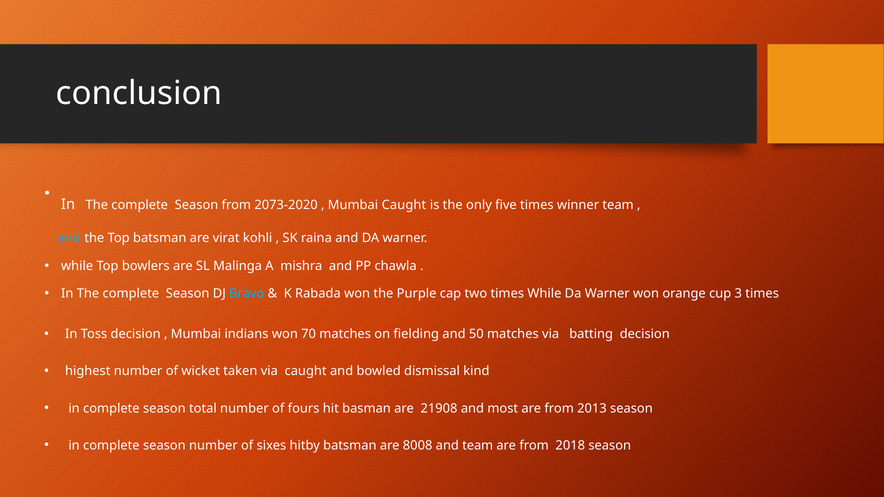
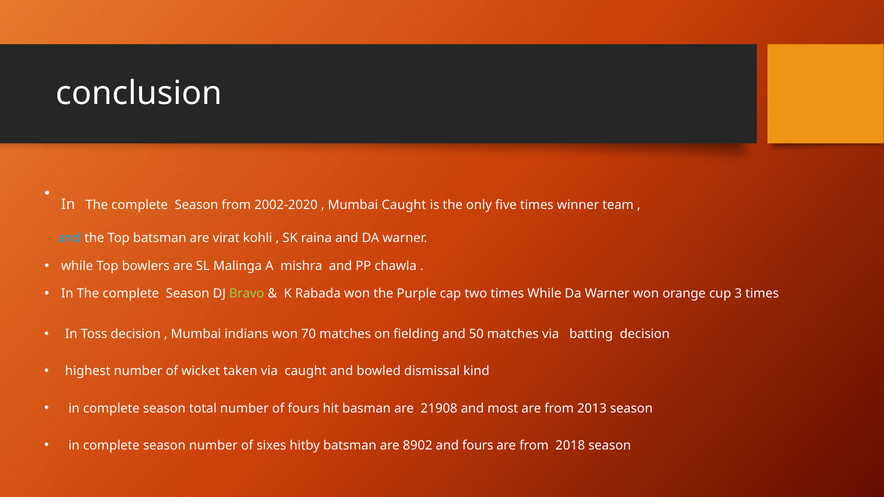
2073-2020: 2073-2020 -> 2002-2020
Bravo colour: light blue -> light green
8008: 8008 -> 8902
and team: team -> fours
